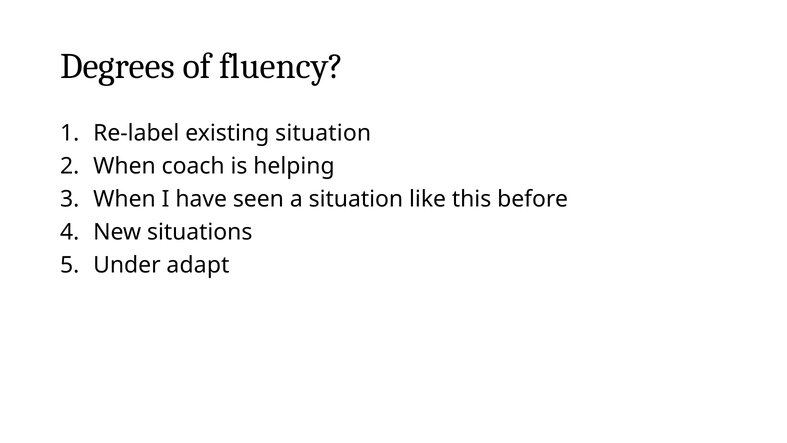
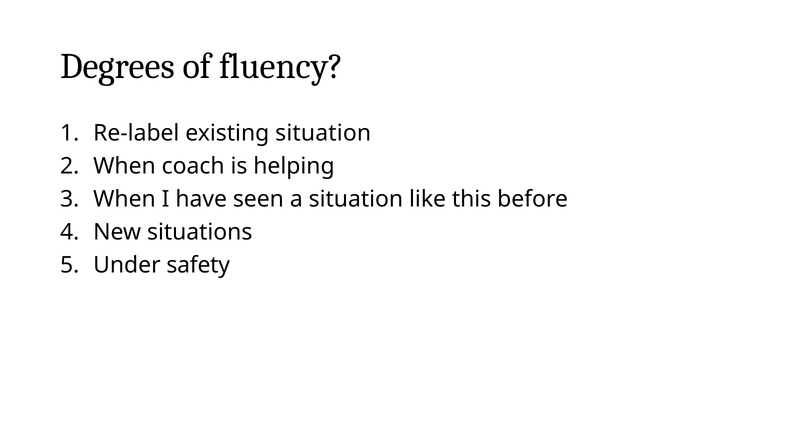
adapt: adapt -> safety
